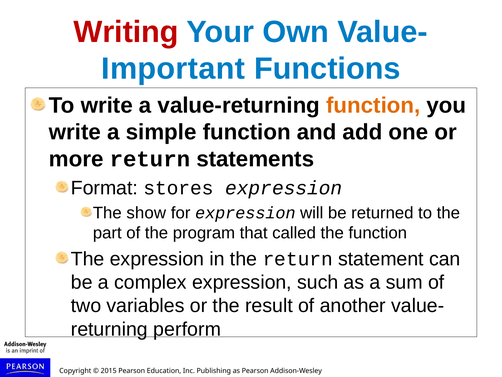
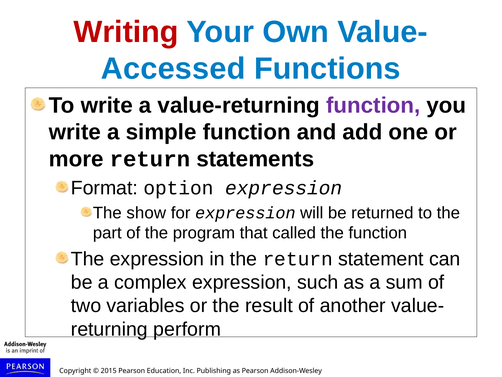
Important: Important -> Accessed
function at (373, 105) colour: orange -> purple
stores: stores -> option
